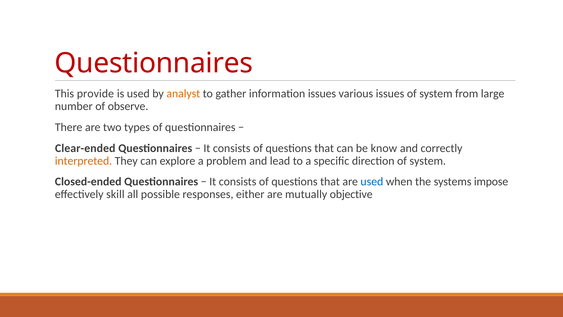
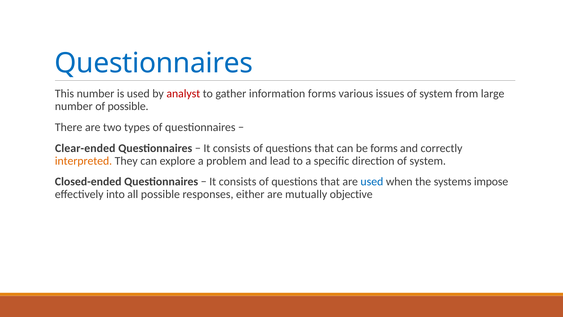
Questionnaires at (154, 63) colour: red -> blue
This provide: provide -> number
analyst colour: orange -> red
information issues: issues -> forms
of observe: observe -> possible
be know: know -> forms
skill: skill -> into
